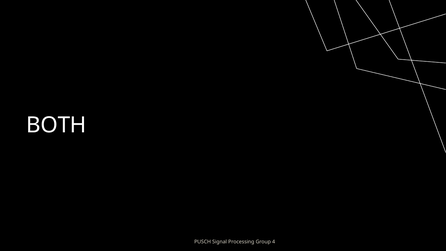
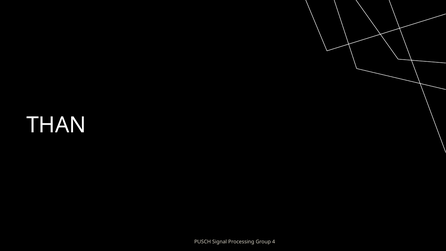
BOTH: BOTH -> THAN
